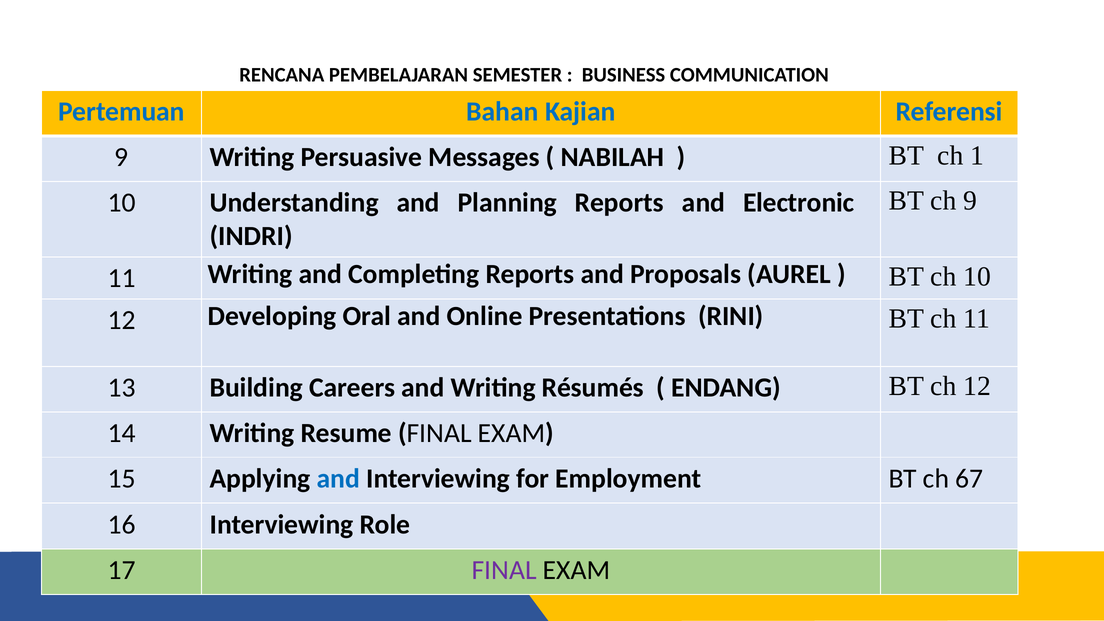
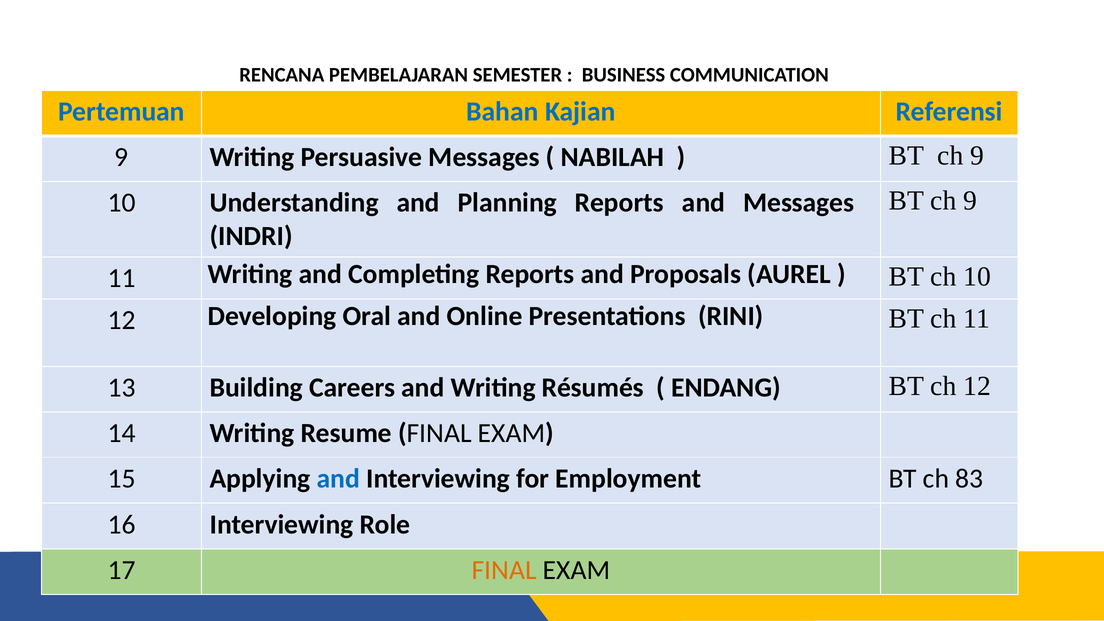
1 at (977, 155): 1 -> 9
and Electronic: Electronic -> Messages
67: 67 -> 83
FINAL at (504, 570) colour: purple -> orange
